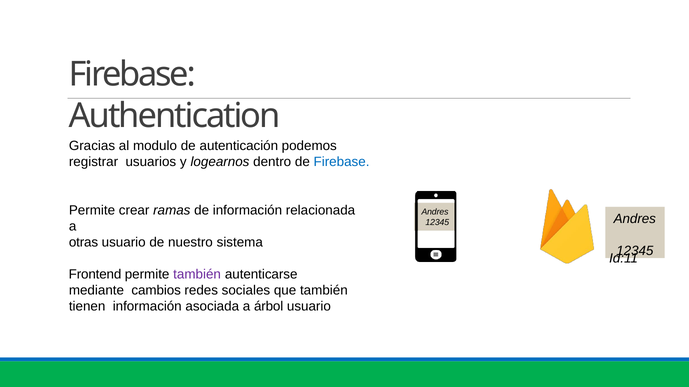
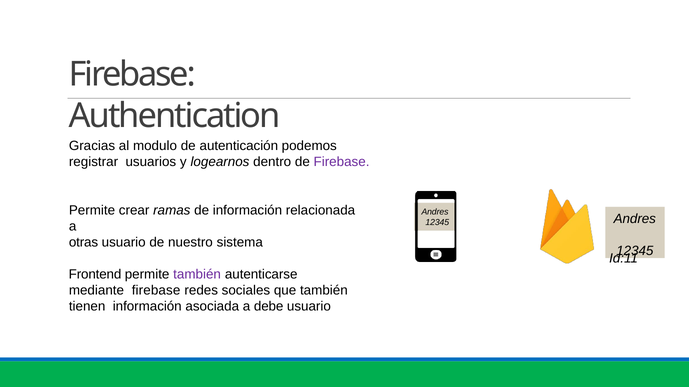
Firebase at (342, 162) colour: blue -> purple
mediante cambios: cambios -> firebase
árbol: árbol -> debe
